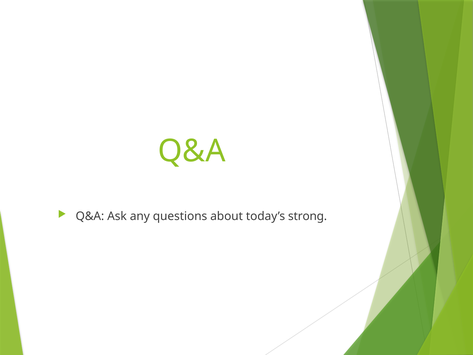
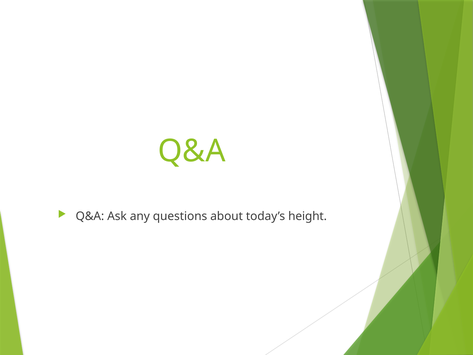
strong: strong -> height
